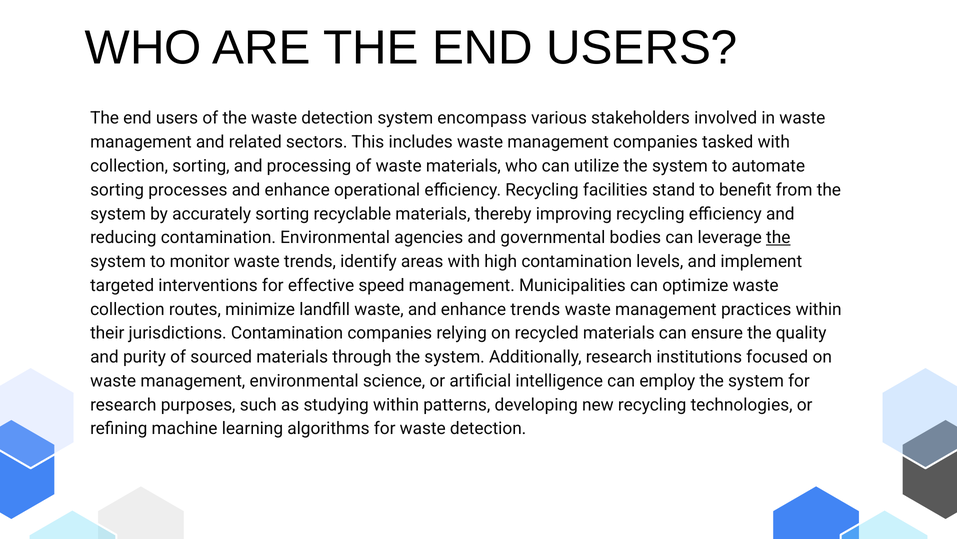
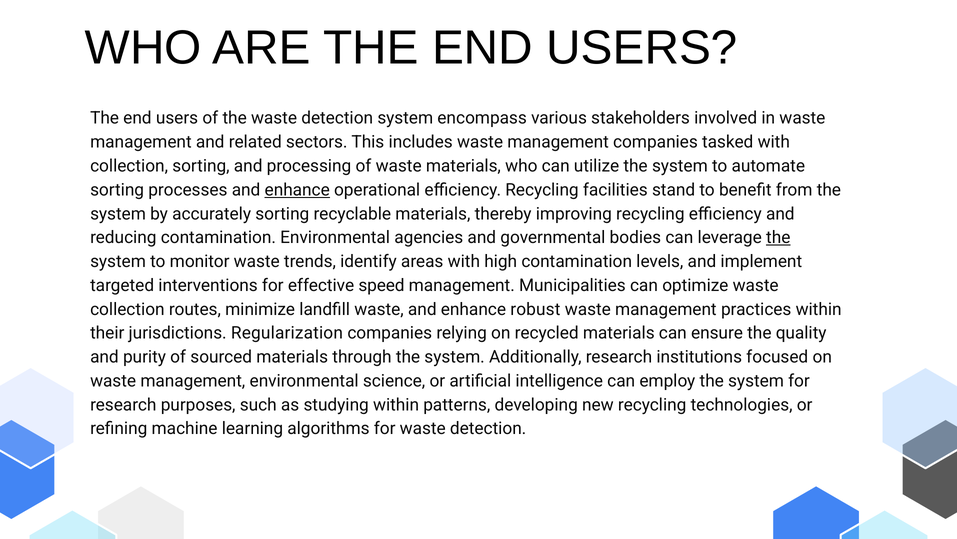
enhance at (297, 190) underline: none -> present
enhance trends: trends -> robust
jurisdictions Contamination: Contamination -> Regularization
